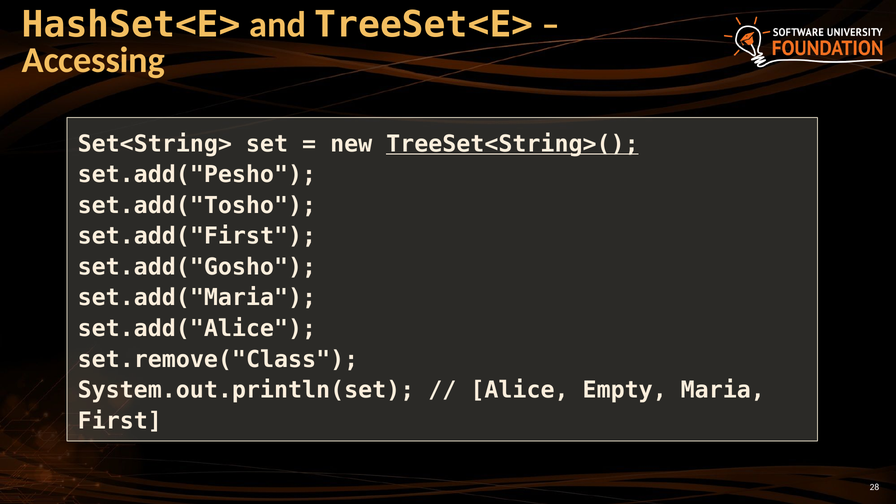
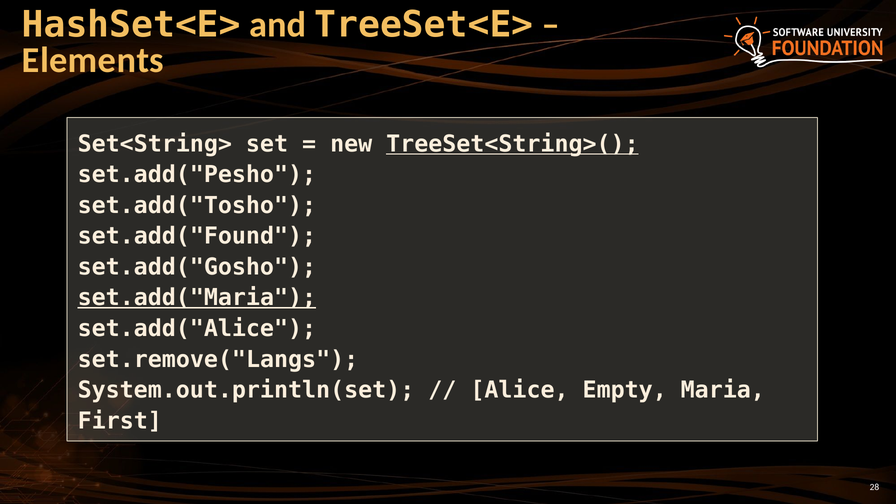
Accessing: Accessing -> Elements
set.add("First: set.add("First -> set.add("Found
set.add("Maria underline: none -> present
set.remove("Class: set.remove("Class -> set.remove("Langs
